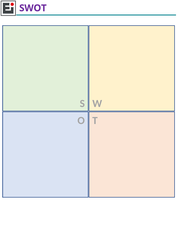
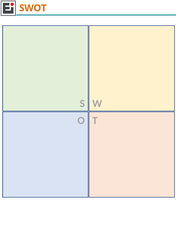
SWOT colour: purple -> orange
